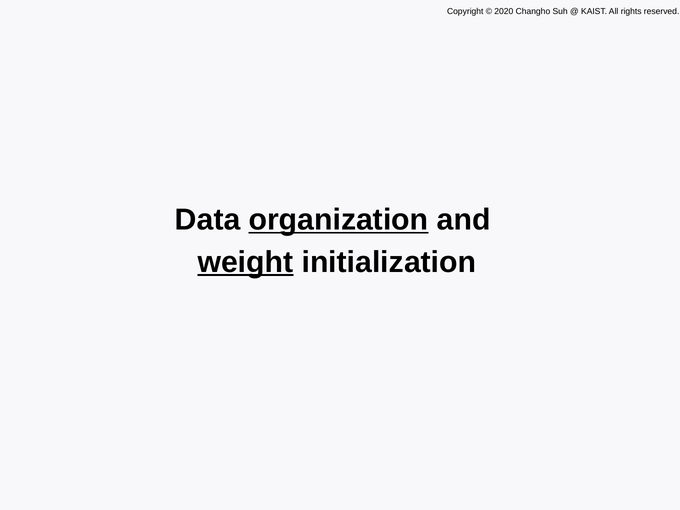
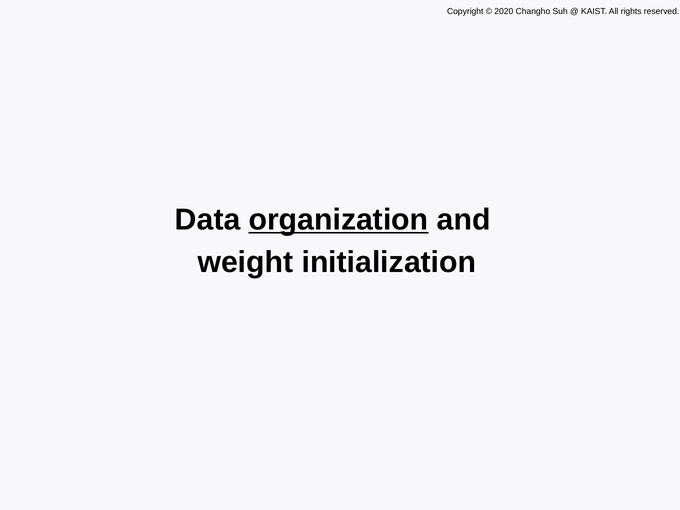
weight underline: present -> none
